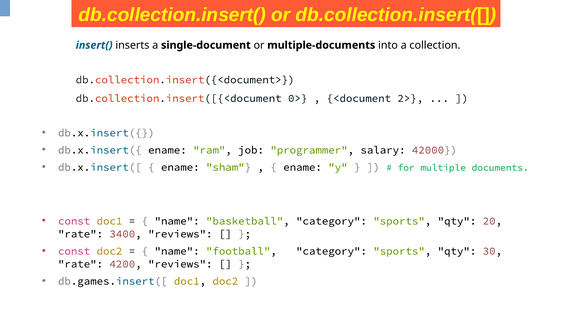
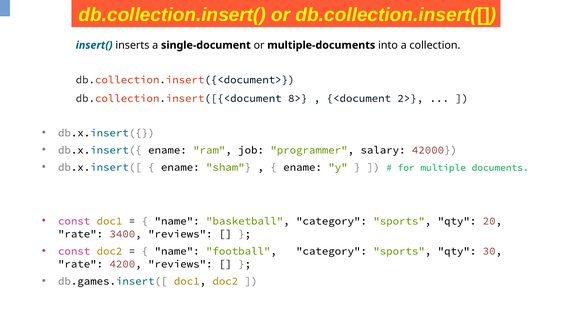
0>: 0> -> 8>
